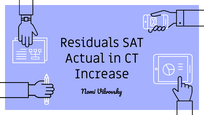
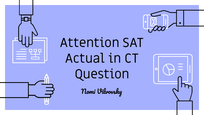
Residuals: Residuals -> Attention
Increase: Increase -> Question
